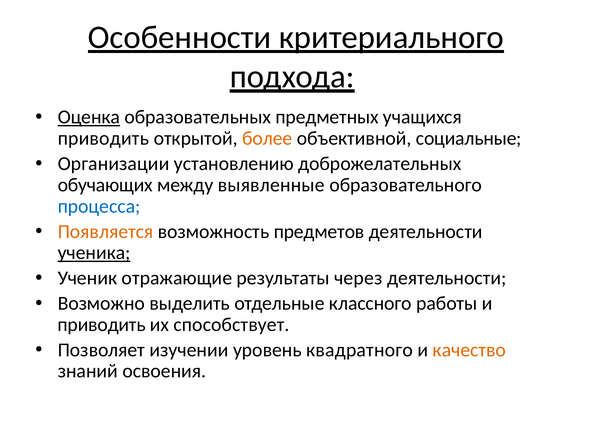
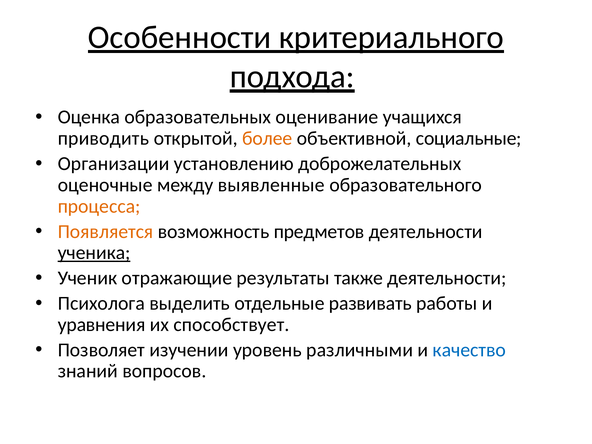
Оценка underline: present -> none
предметных: предметных -> оценивание
обучающих: обучающих -> оценочные
процесса colour: blue -> orange
через: через -> также
Возможно: Возможно -> Психолога
классного: классного -> развивать
приводить at (102, 325): приводить -> уравнения
квадратного: квадратного -> различными
качество colour: orange -> blue
освоения: освоения -> вопросов
